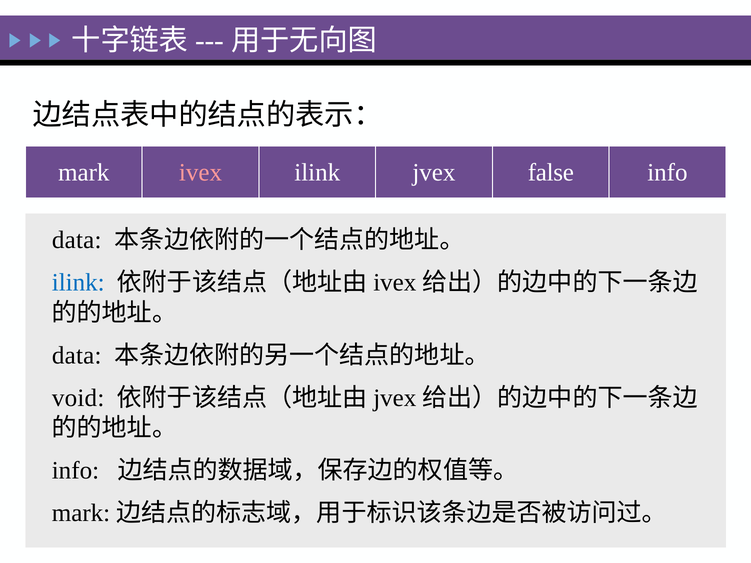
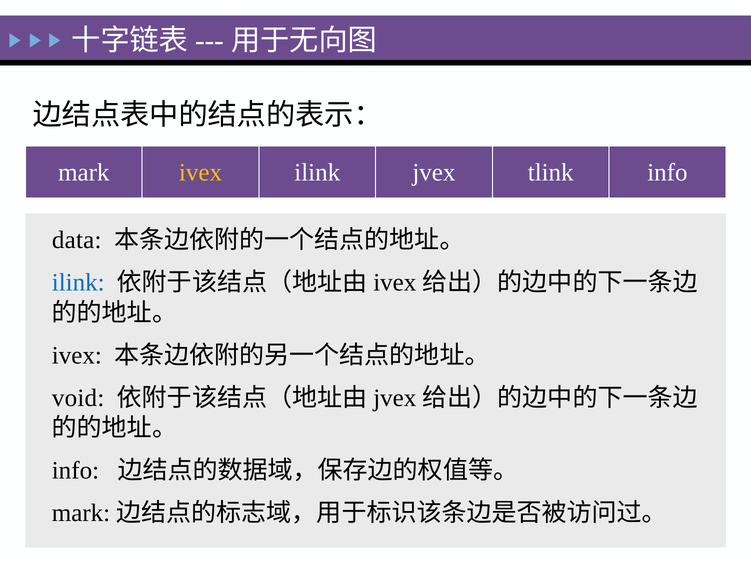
ivex at (201, 173) colour: pink -> yellow
false: false -> tlink
data at (77, 355): data -> ivex
